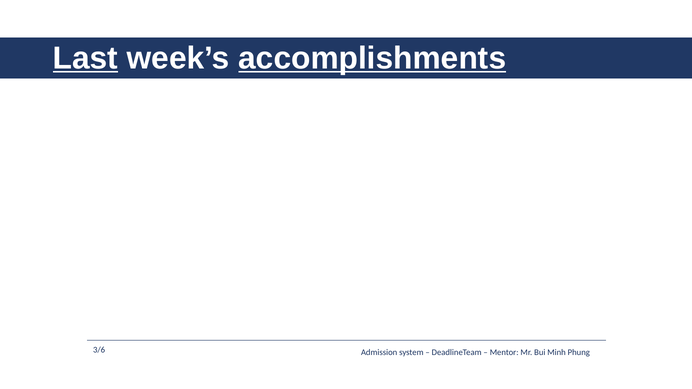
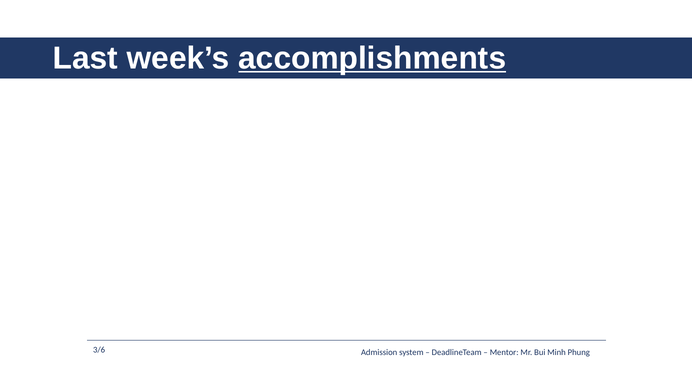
Last underline: present -> none
